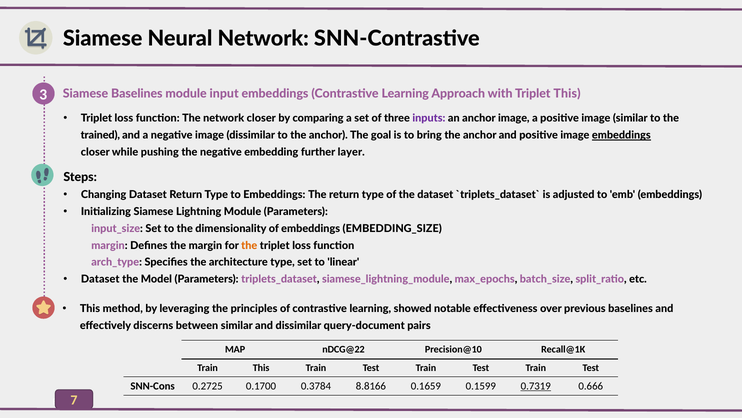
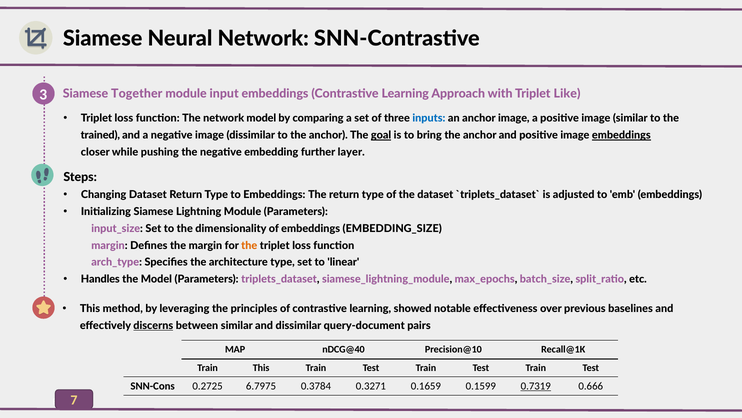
Siamese Baselines: Baselines -> Together
Triplet This: This -> Like
network closer: closer -> model
inputs colour: purple -> blue
goal underline: none -> present
Dataset at (100, 279): Dataset -> Handles
discerns underline: none -> present
nDCG@22: nDCG@22 -> nDCG@40
0.1700: 0.1700 -> 6.7975
8.8166: 8.8166 -> 0.3271
